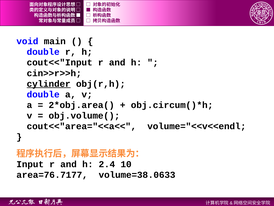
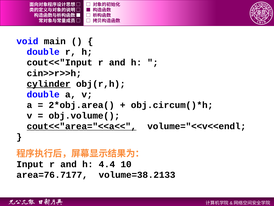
cout<<"area="<<a<< underline: none -> present
2.4: 2.4 -> 4.4
volume=38.0633: volume=38.0633 -> volume=38.2133
